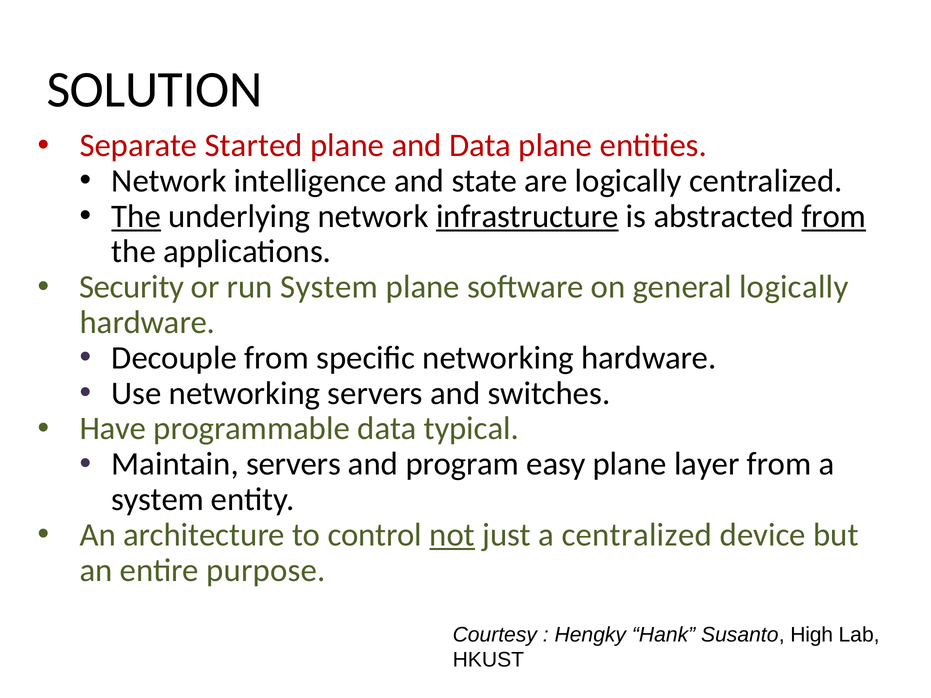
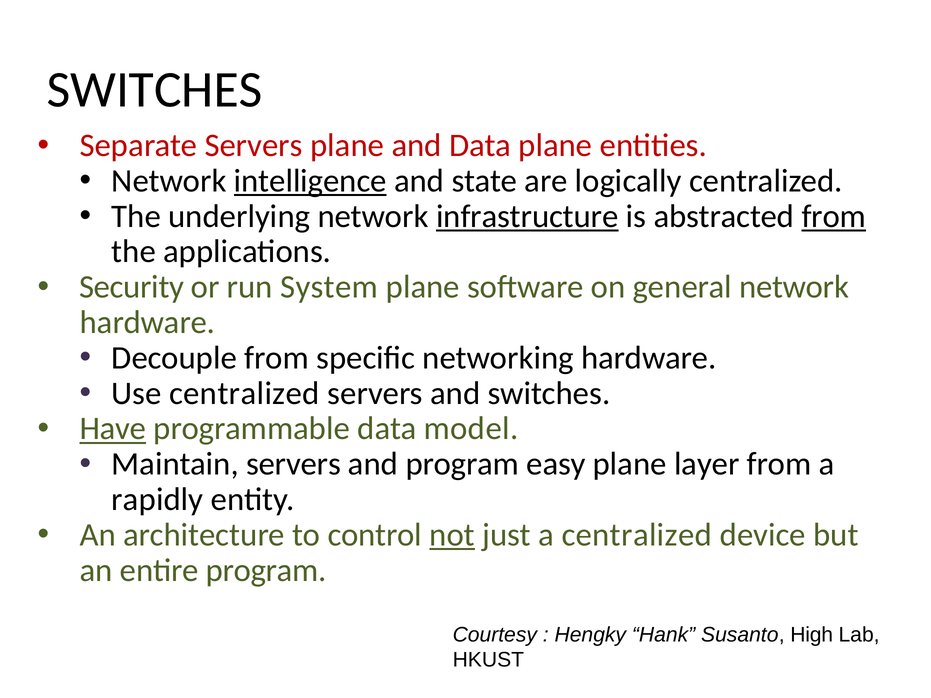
SOLUTION at (155, 90): SOLUTION -> SWITCHES
Separate Started: Started -> Servers
intelligence underline: none -> present
The at (136, 216) underline: present -> none
general logically: logically -> network
Use networking: networking -> centralized
Have underline: none -> present
typical: typical -> model
system at (158, 500): system -> rapidly
entire purpose: purpose -> program
